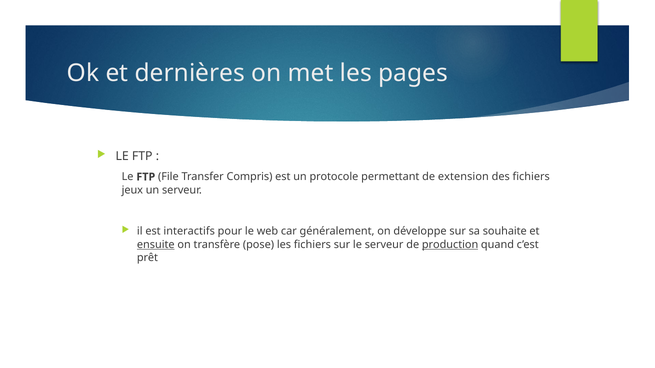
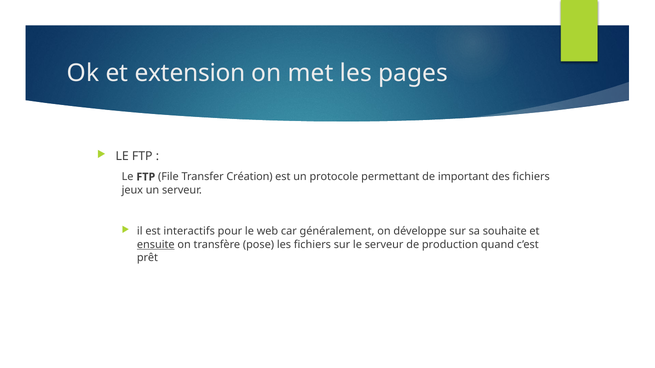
dernières: dernières -> extension
Compris: Compris -> Création
extension: extension -> important
production underline: present -> none
